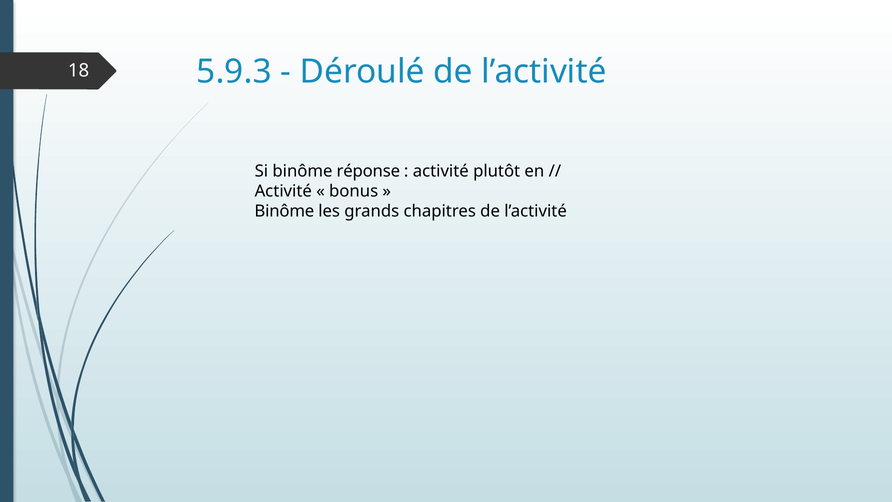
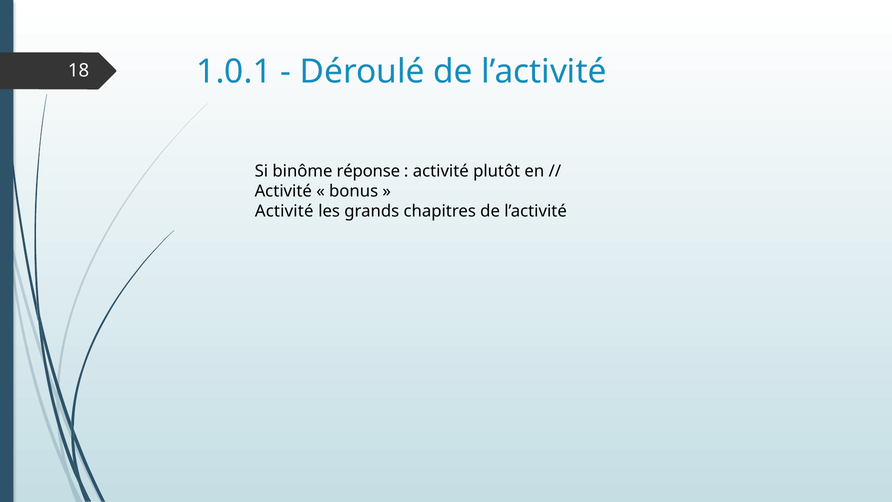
5.9.3: 5.9.3 -> 1.0.1
Binôme at (284, 211): Binôme -> Activité
